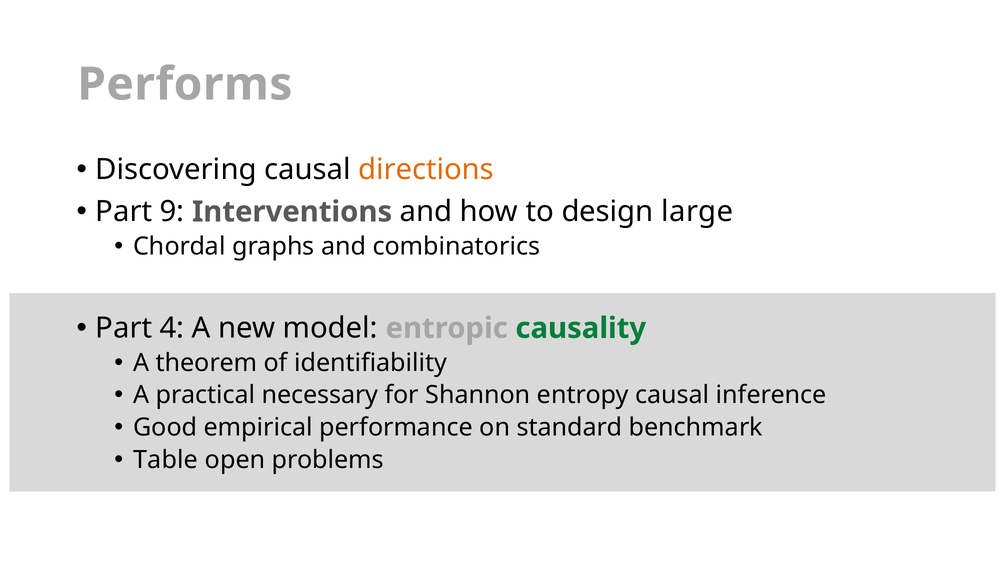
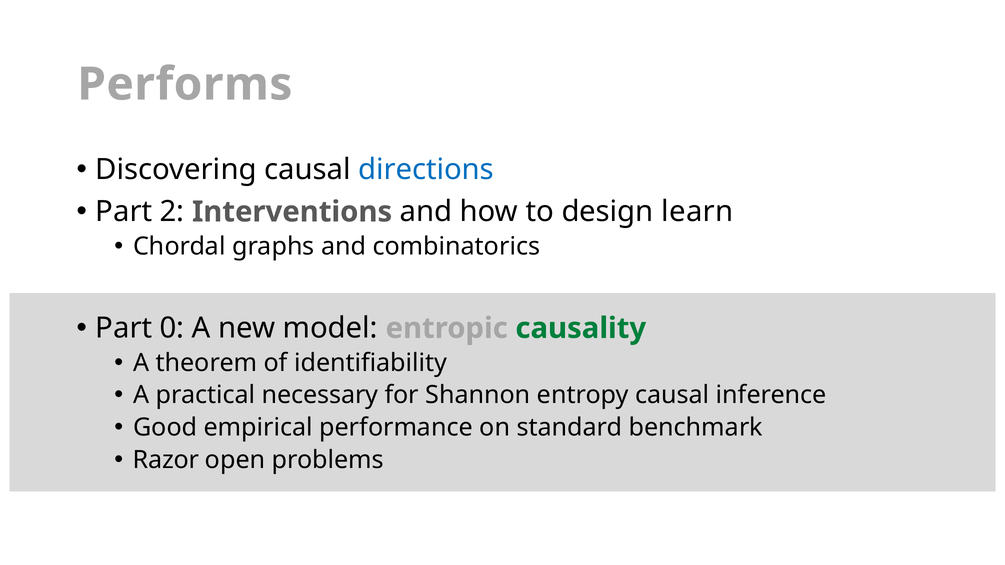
directions colour: orange -> blue
9: 9 -> 2
large: large -> learn
4: 4 -> 0
Table: Table -> Razor
